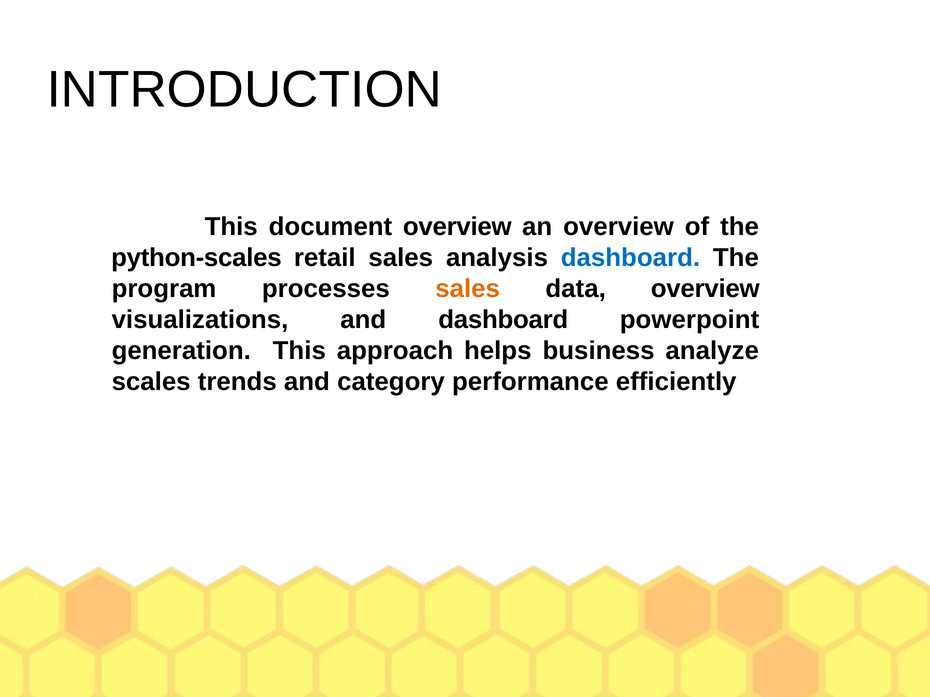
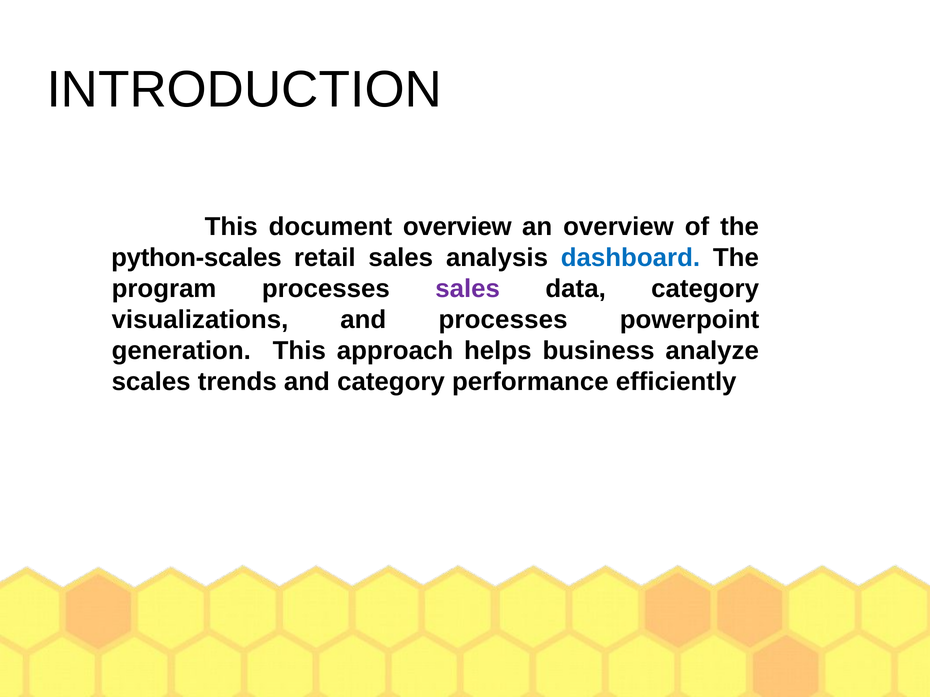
sales at (468, 289) colour: orange -> purple
data overview: overview -> category
and dashboard: dashboard -> processes
